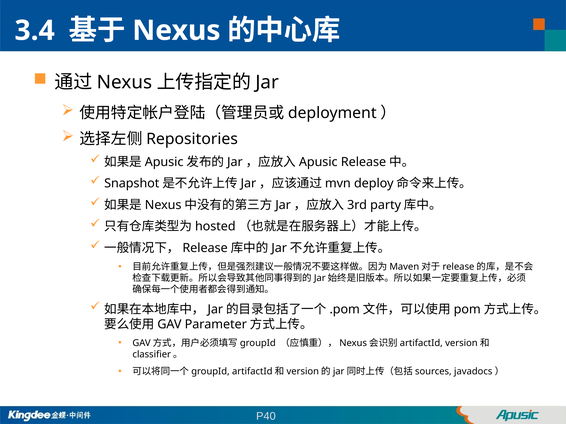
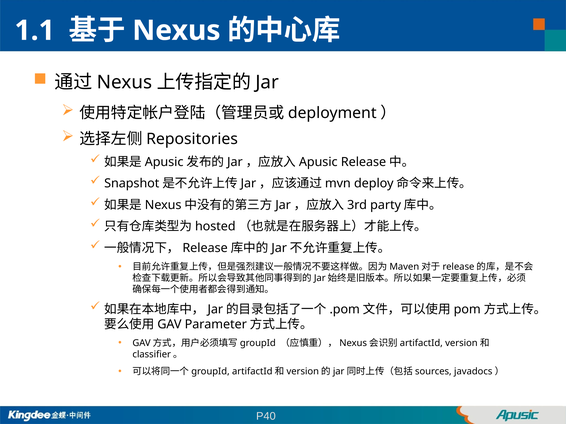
3.4: 3.4 -> 1.1
